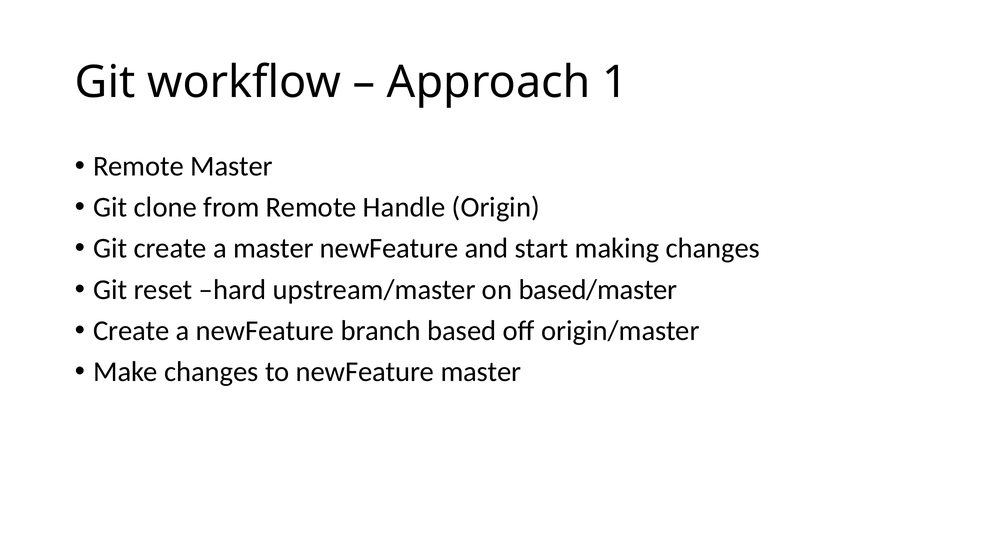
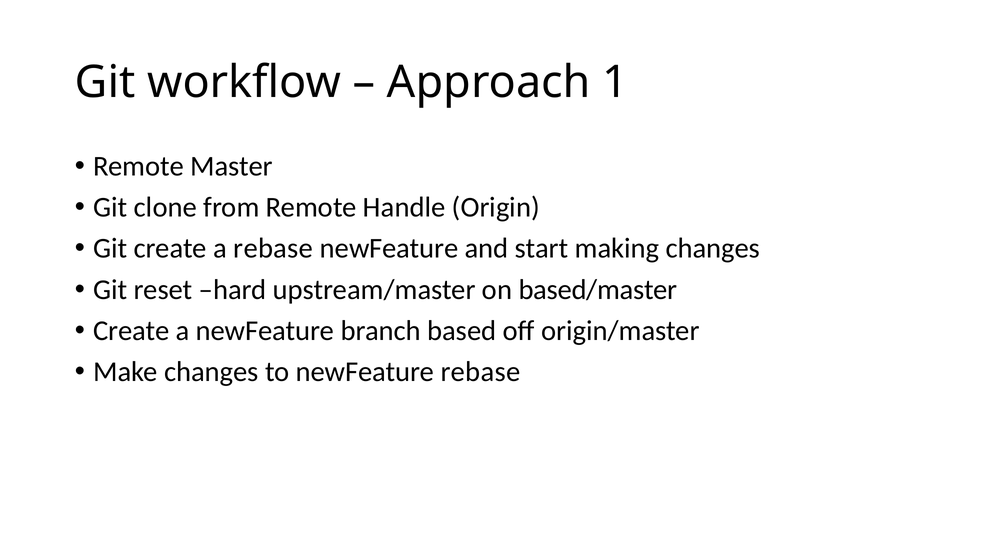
a master: master -> rebase
newFeature master: master -> rebase
